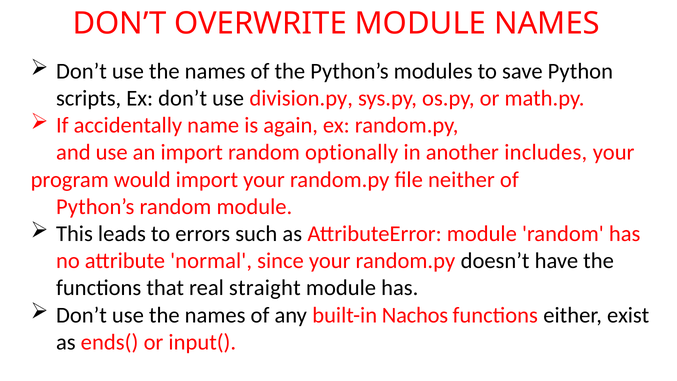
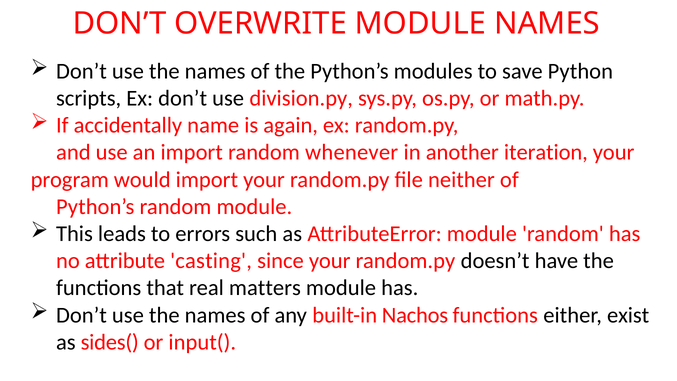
optionally: optionally -> whenever
includes: includes -> iteration
normal: normal -> casting
straight: straight -> matters
ends(: ends( -> sides(
